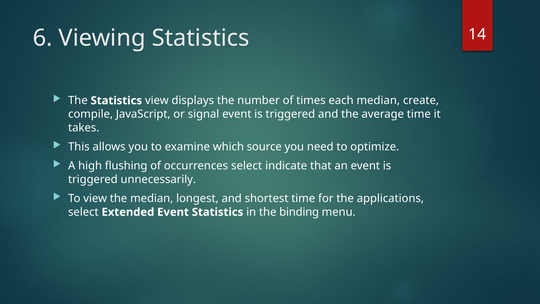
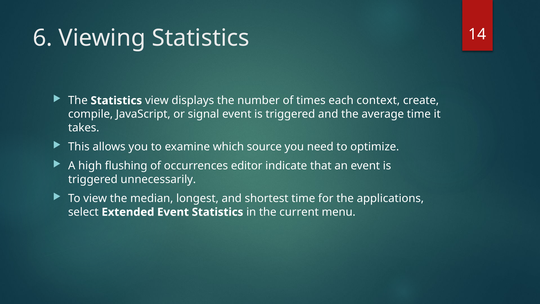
each median: median -> context
occurrences select: select -> editor
binding: binding -> current
